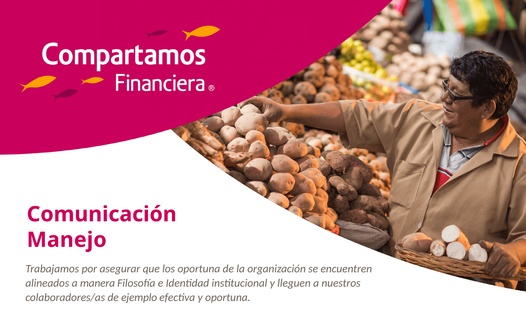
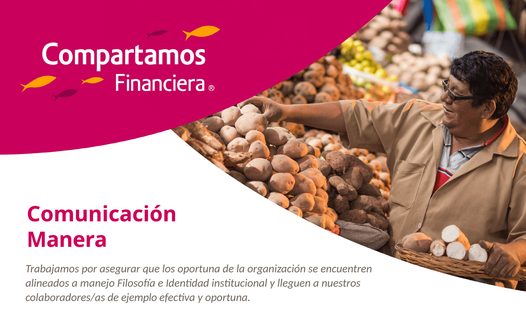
Manejo: Manejo -> Manera
manera: manera -> manejo
